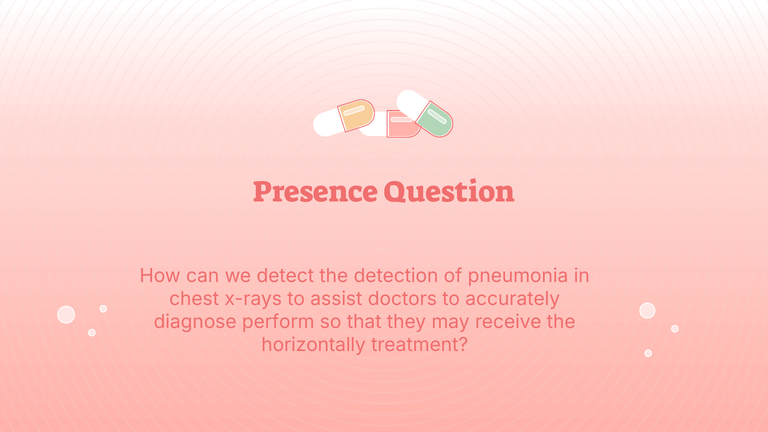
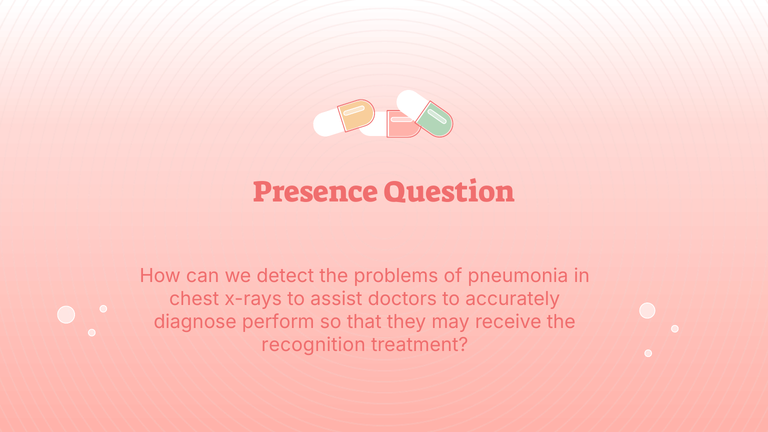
detection: detection -> problems
horizontally: horizontally -> recognition
